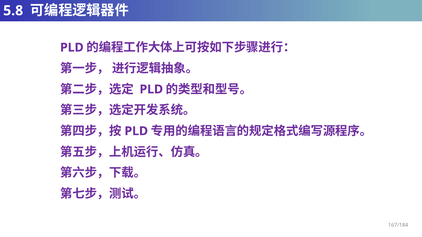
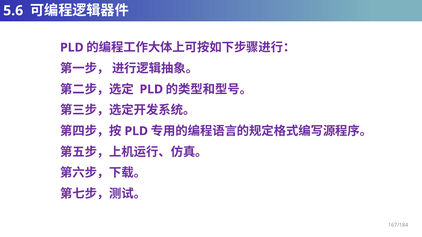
5.8: 5.8 -> 5.6
